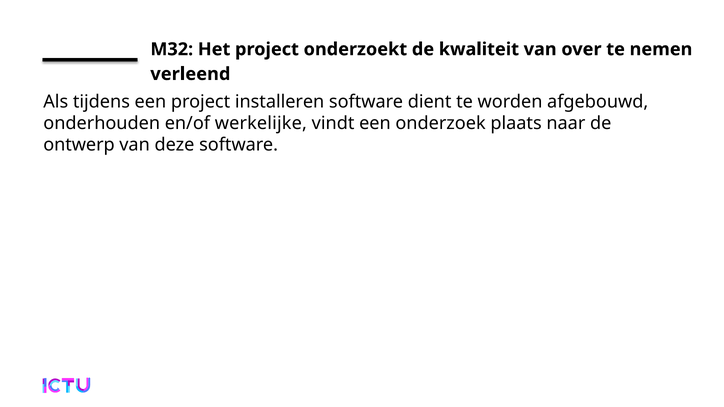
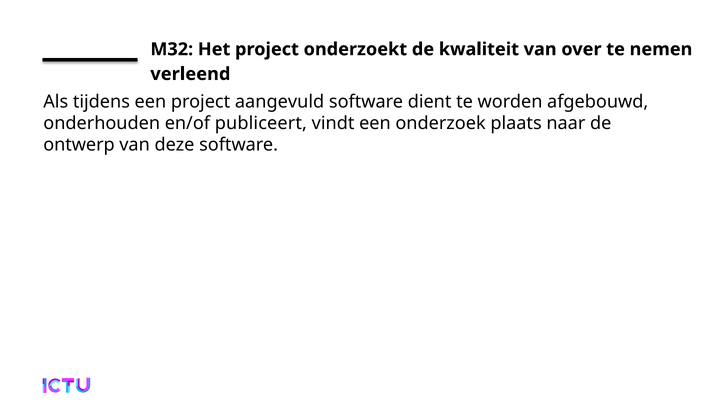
installeren: installeren -> aangevuld
werkelijke: werkelijke -> publiceert
